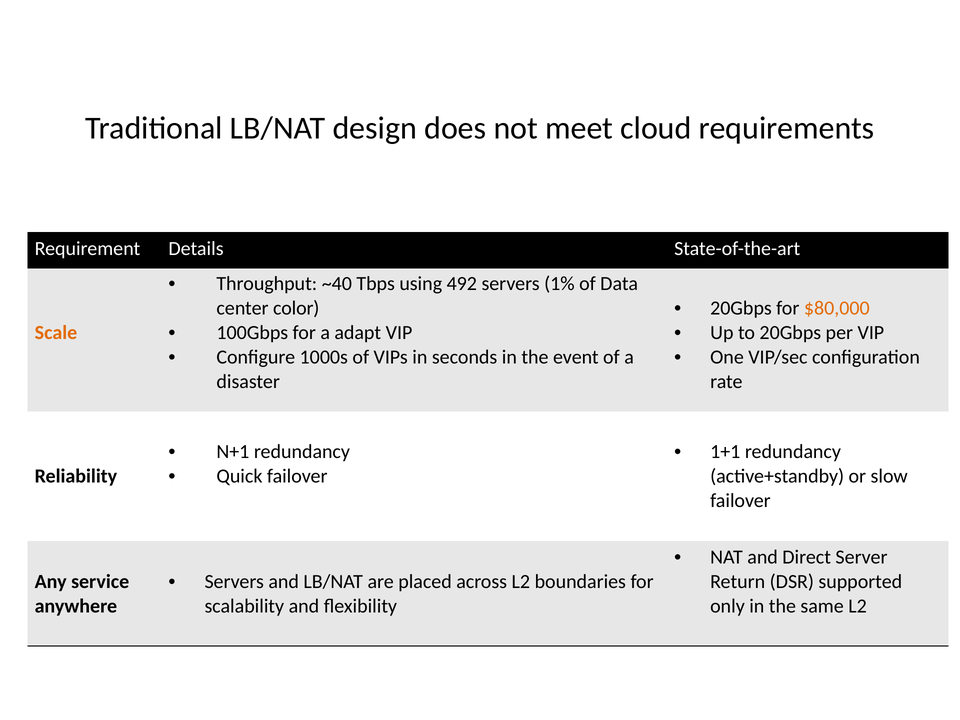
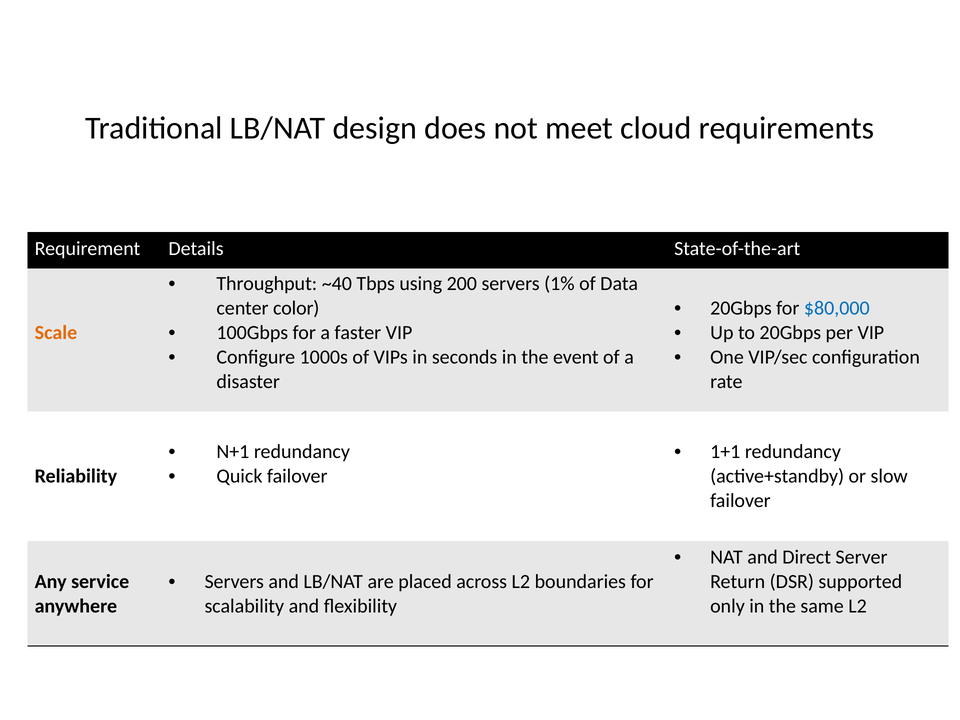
492: 492 -> 200
$80,000 colour: orange -> blue
adapt: adapt -> faster
